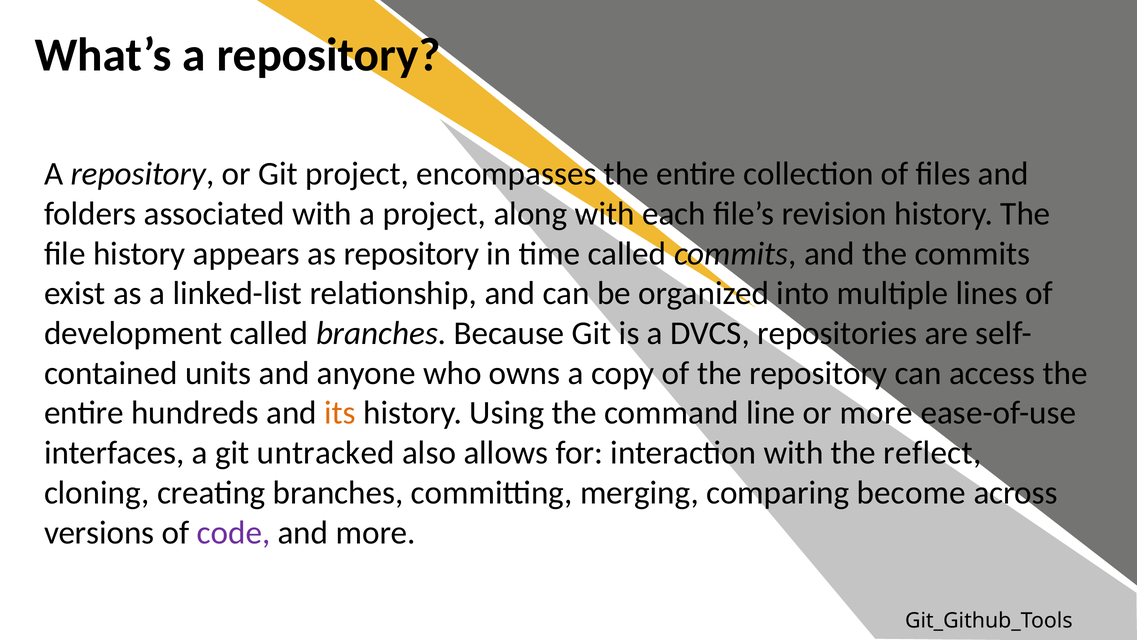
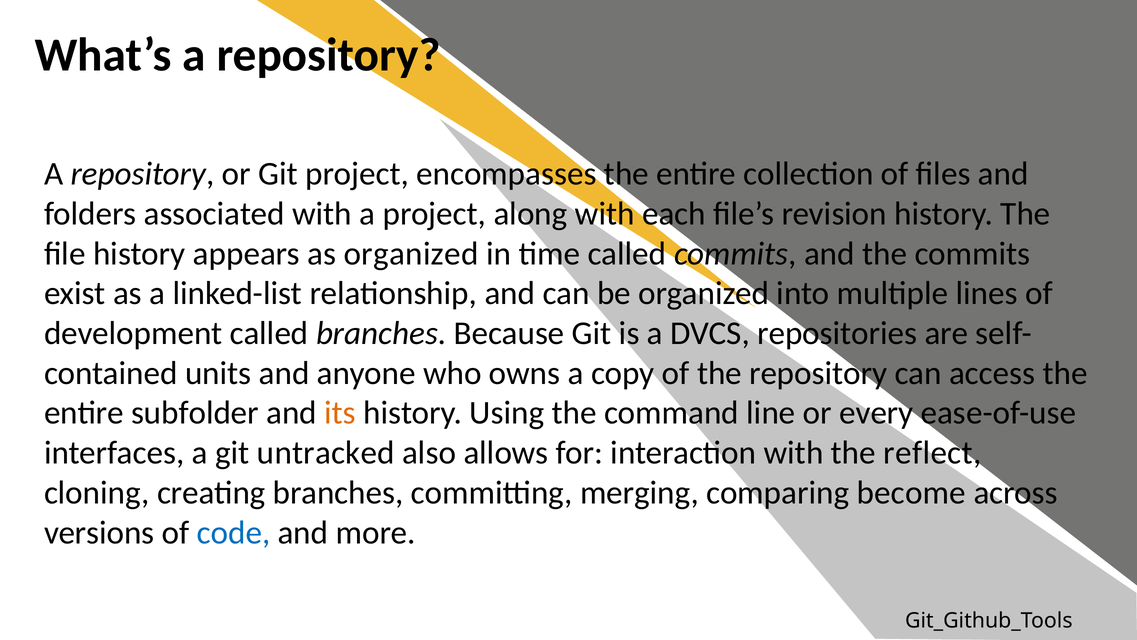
as repository: repository -> organized
hundreds: hundreds -> subfolder
or more: more -> every
code colour: purple -> blue
